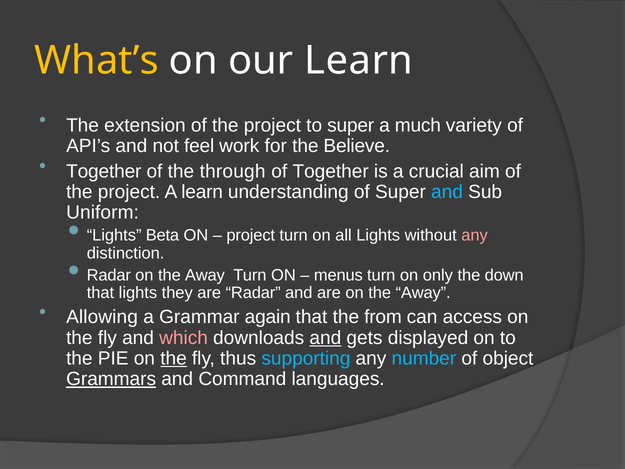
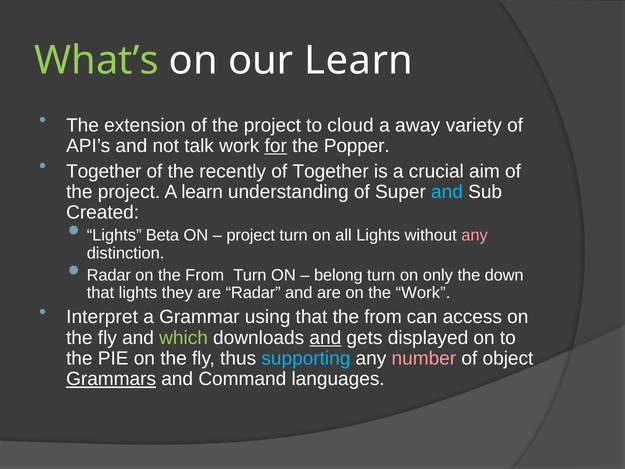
What’s colour: yellow -> light green
to super: super -> cloud
much: much -> away
feel: feel -> talk
for underline: none -> present
Believe: Believe -> Popper
through: through -> recently
Uniform: Uniform -> Created
Away at (205, 275): Away -> From
menus: menus -> belong
are on the Away: Away -> Work
Allowing: Allowing -> Interpret
again: again -> using
which colour: pink -> light green
the at (174, 358) underline: present -> none
number colour: light blue -> pink
